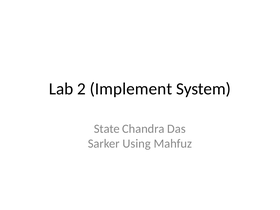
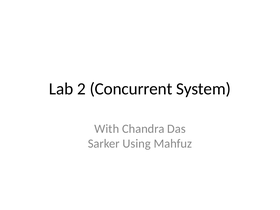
Implement: Implement -> Concurrent
State: State -> With
